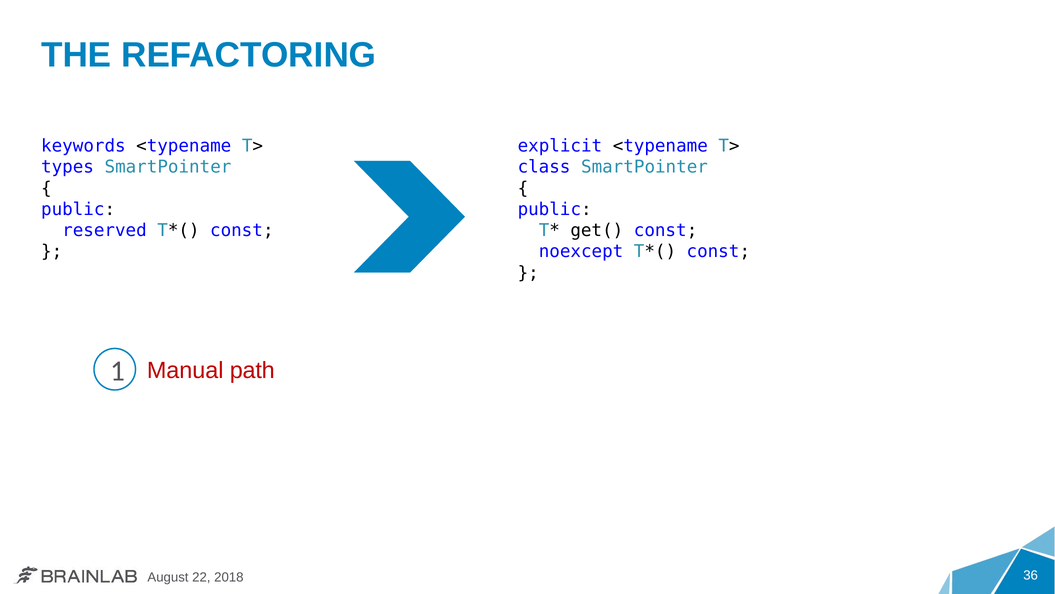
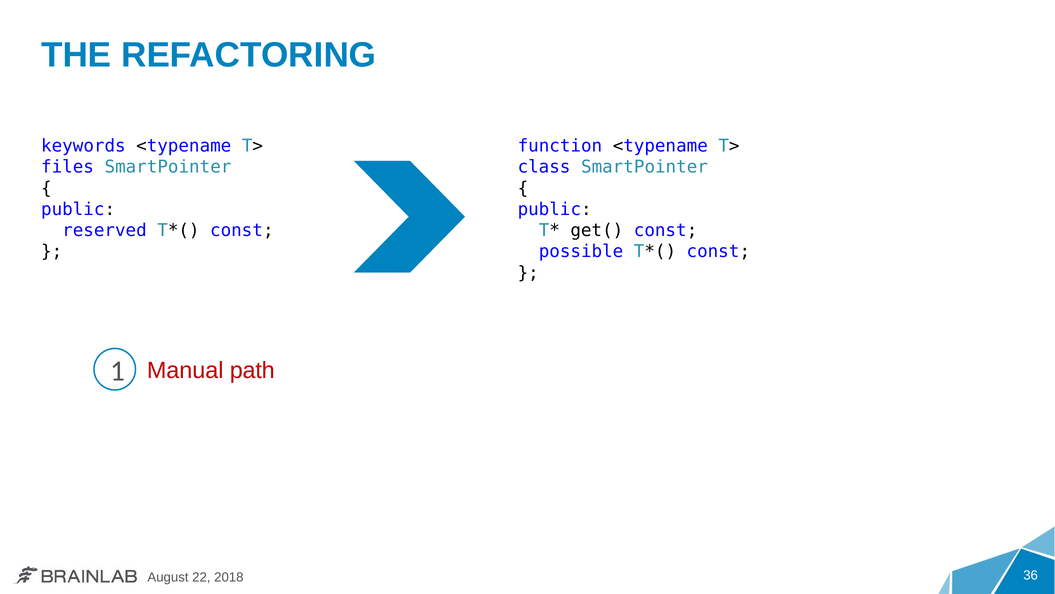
explicit: explicit -> function
types: types -> files
noexcept: noexcept -> possible
